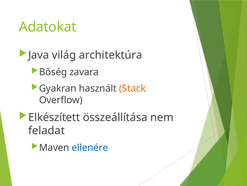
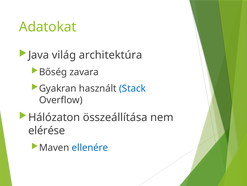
Stack colour: orange -> blue
Elkészített: Elkészített -> Hálózaton
feladat: feladat -> elérése
